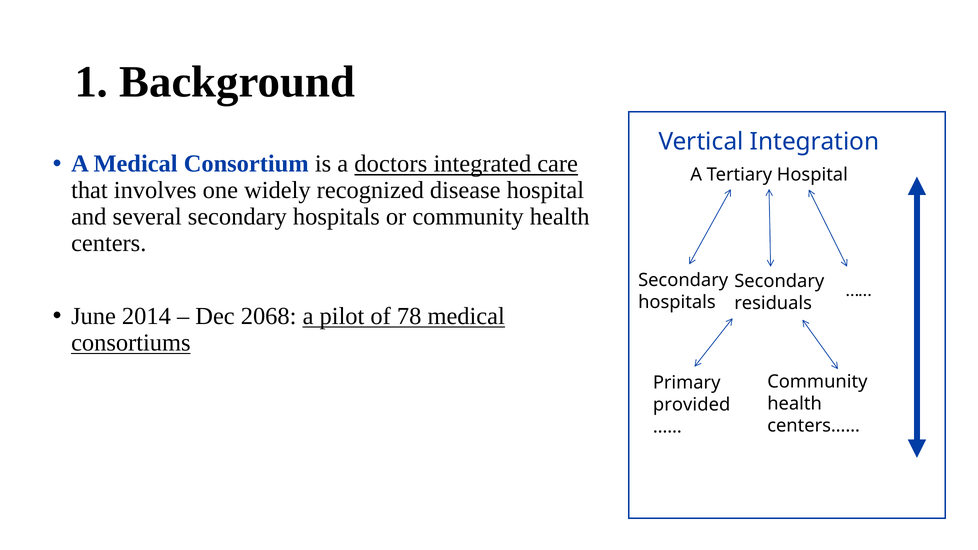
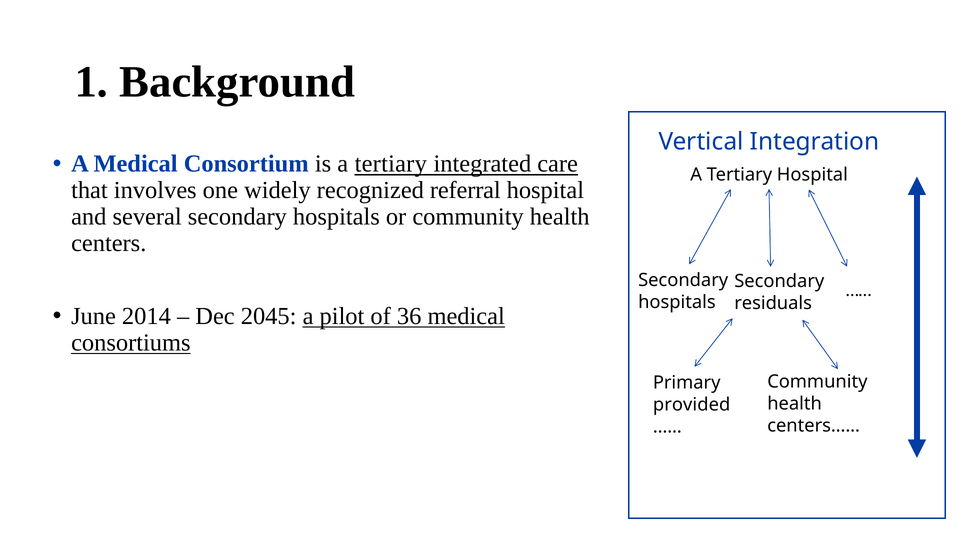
is a doctors: doctors -> tertiary
disease: disease -> referral
2068: 2068 -> 2045
78: 78 -> 36
